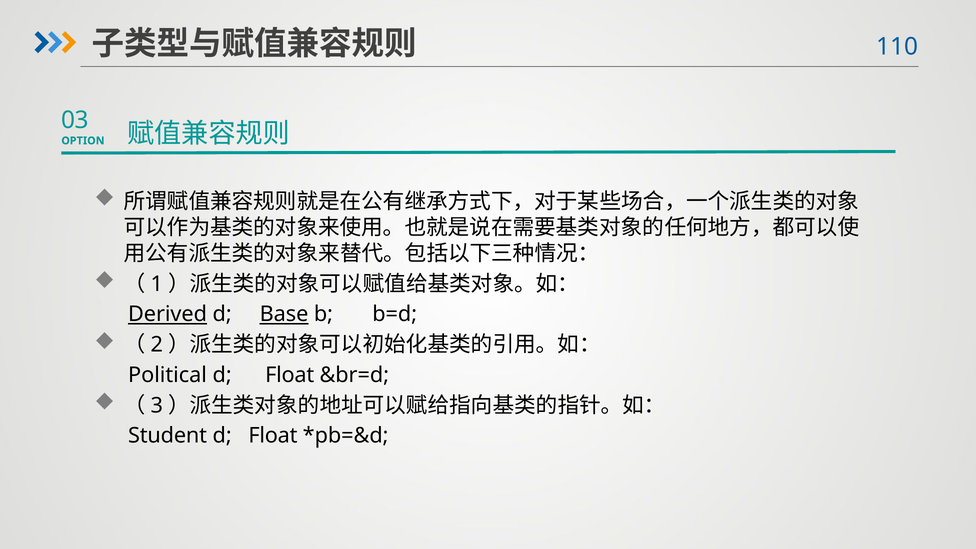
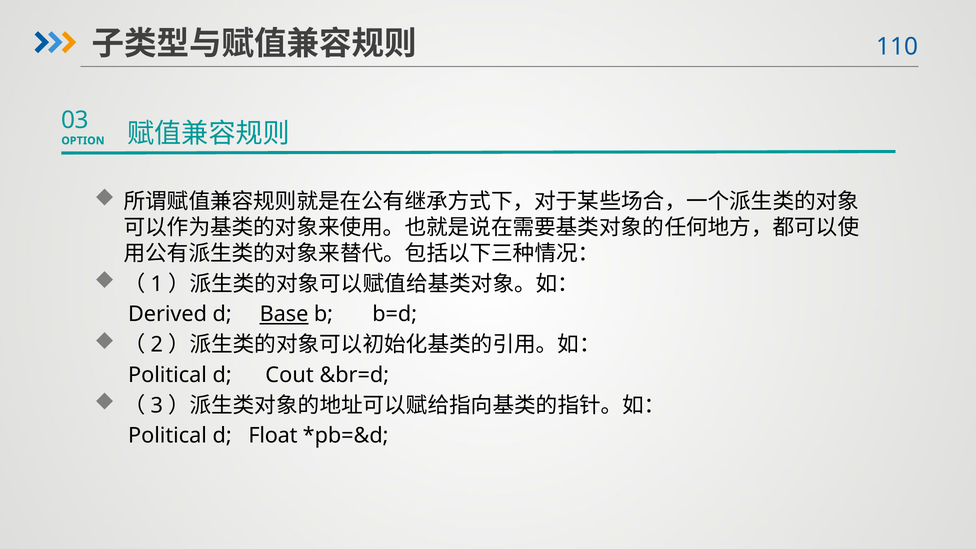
Derived underline: present -> none
Float at (290, 375): Float -> Cout
Student at (168, 436): Student -> Political
